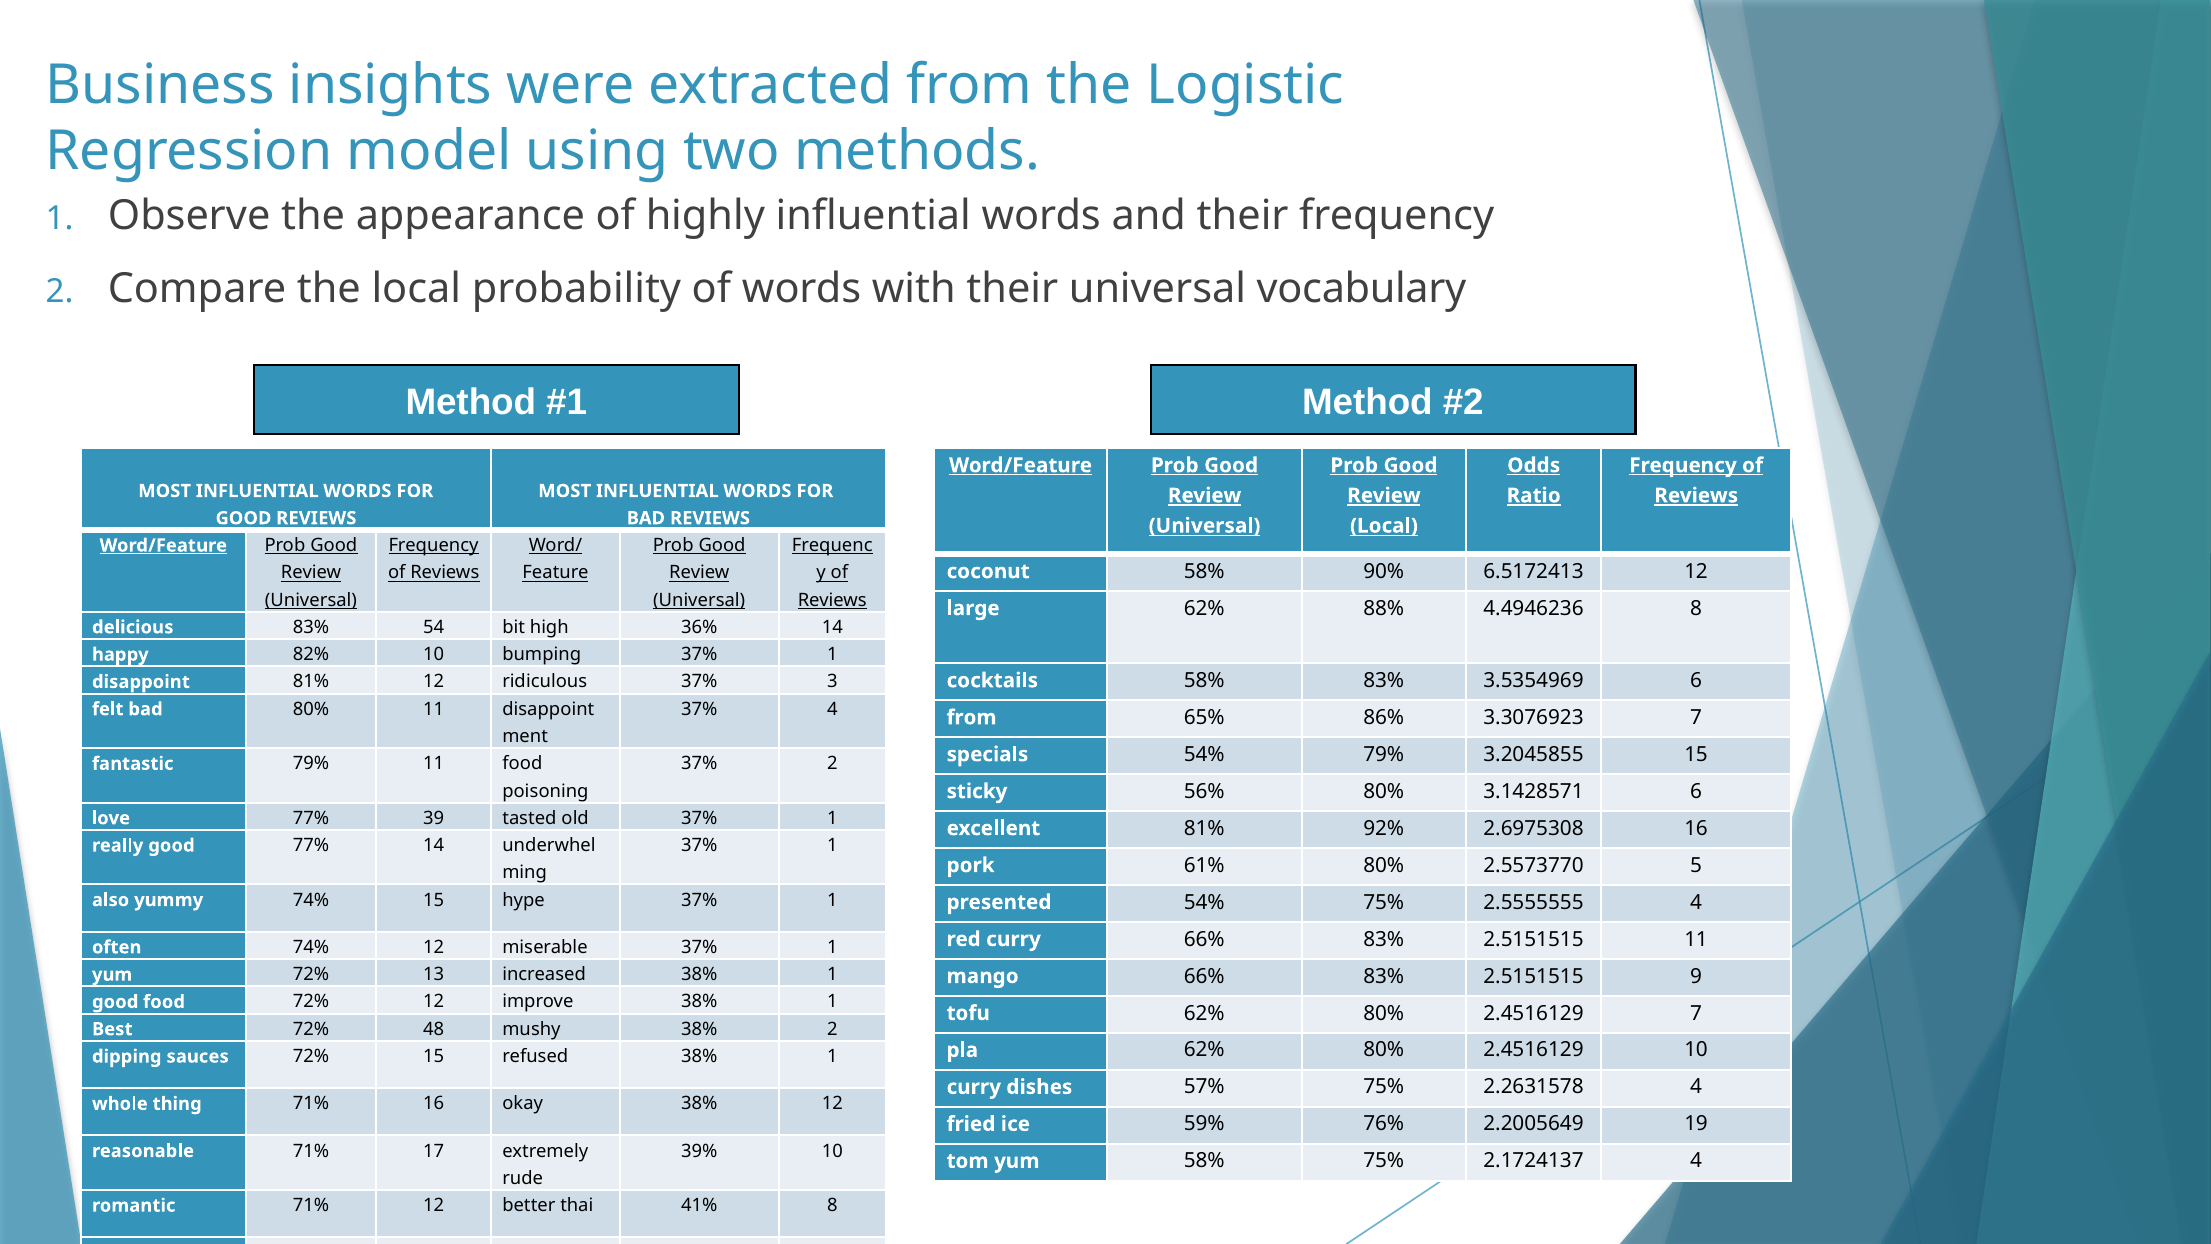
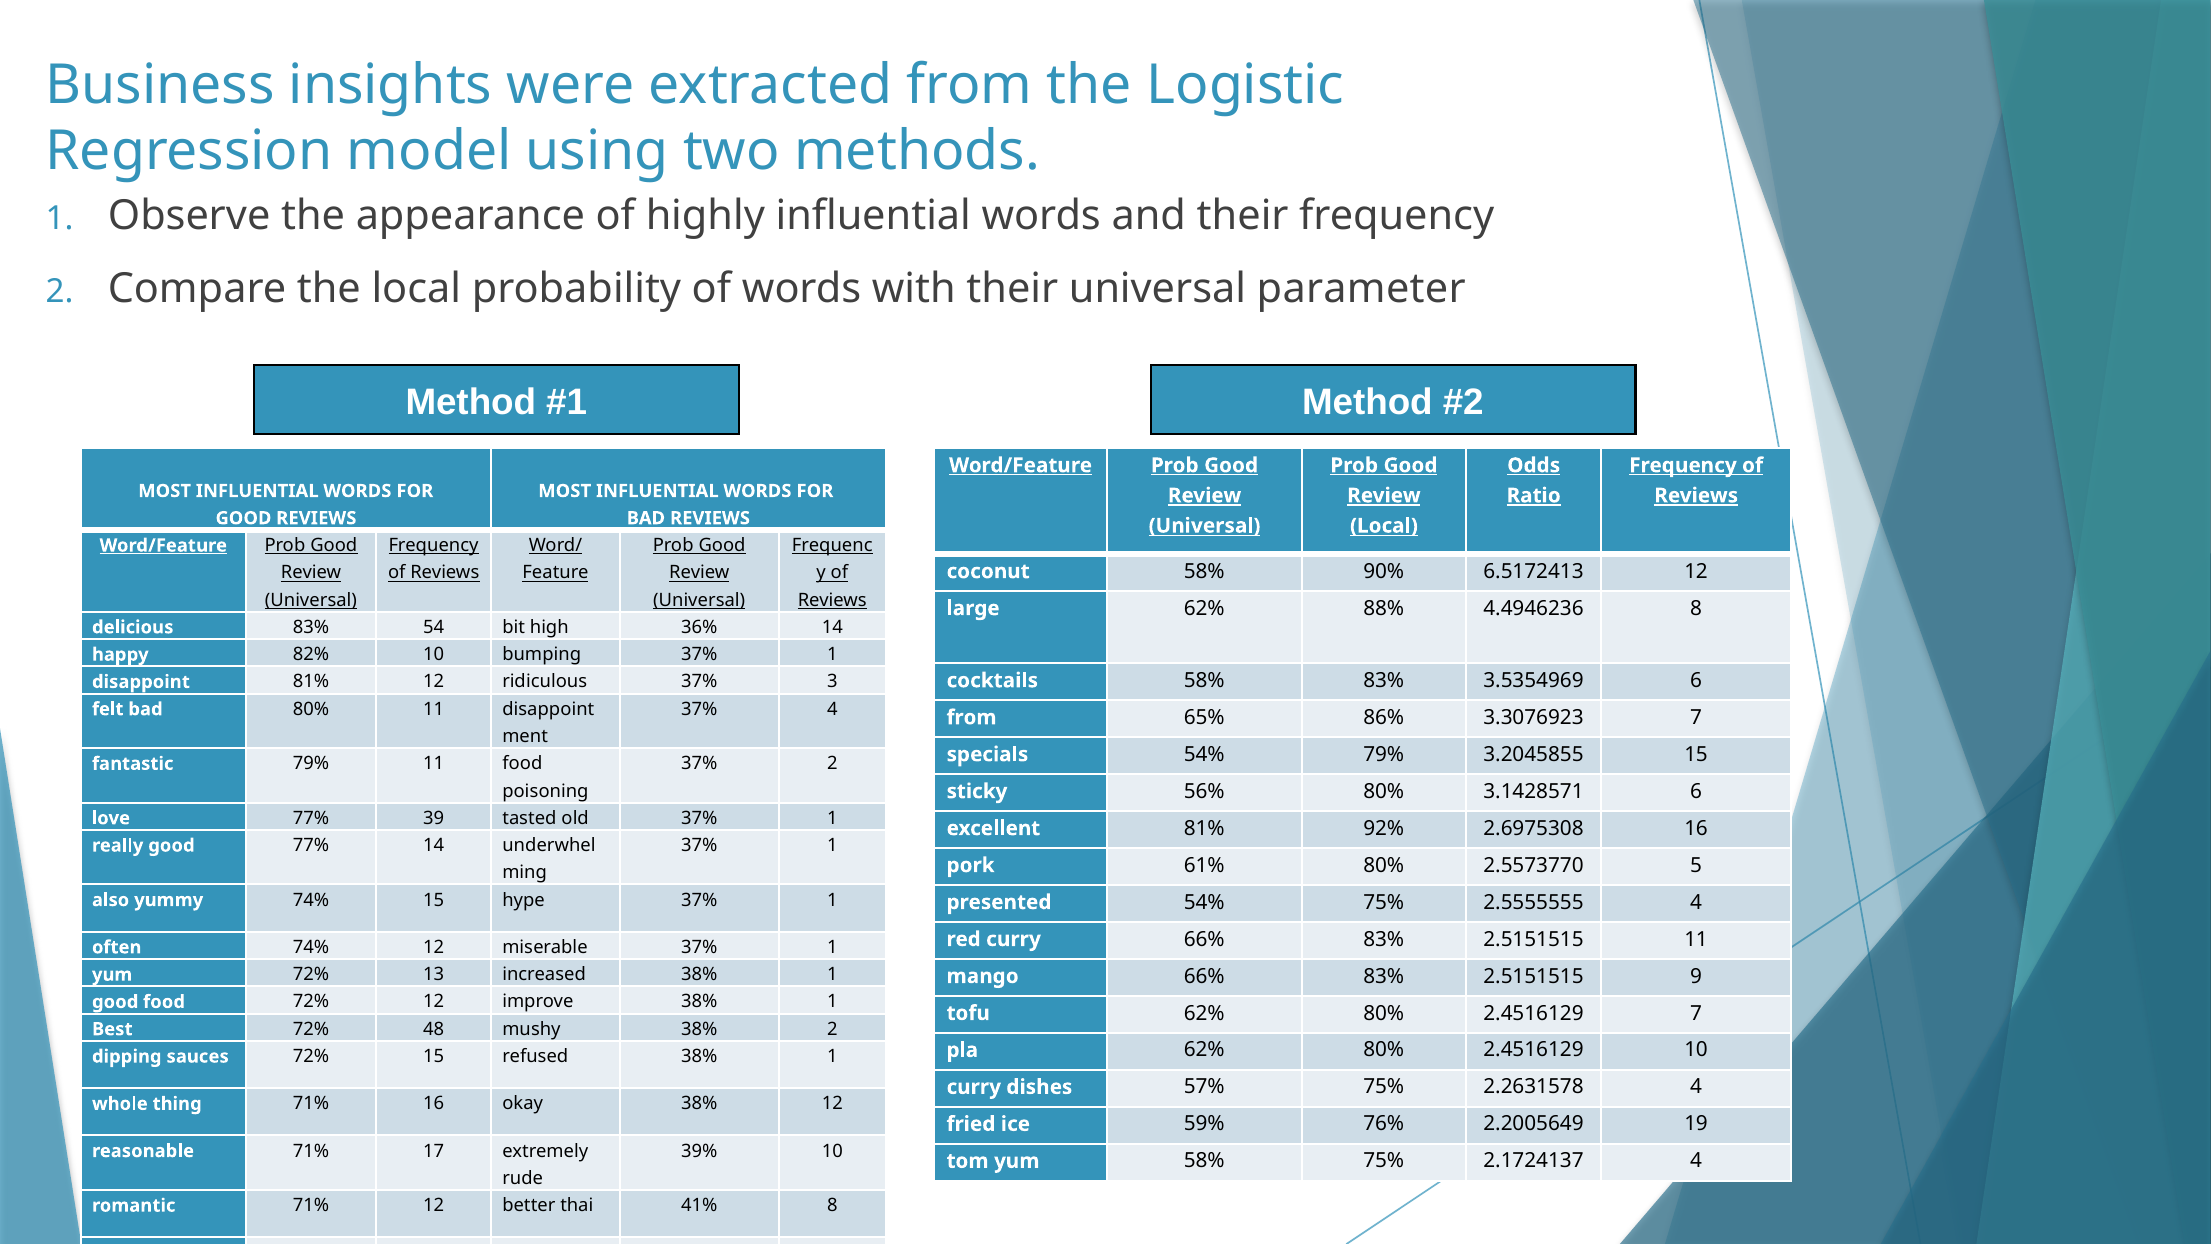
vocabulary: vocabulary -> parameter
